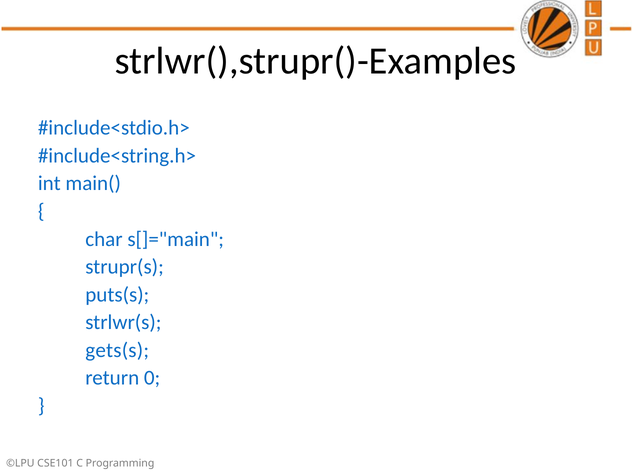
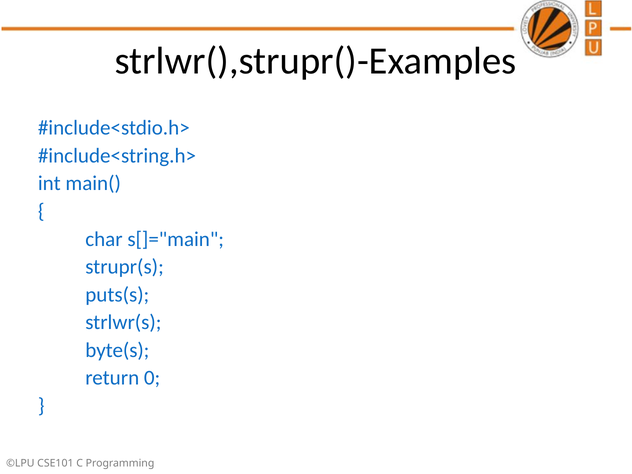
gets(s: gets(s -> byte(s
